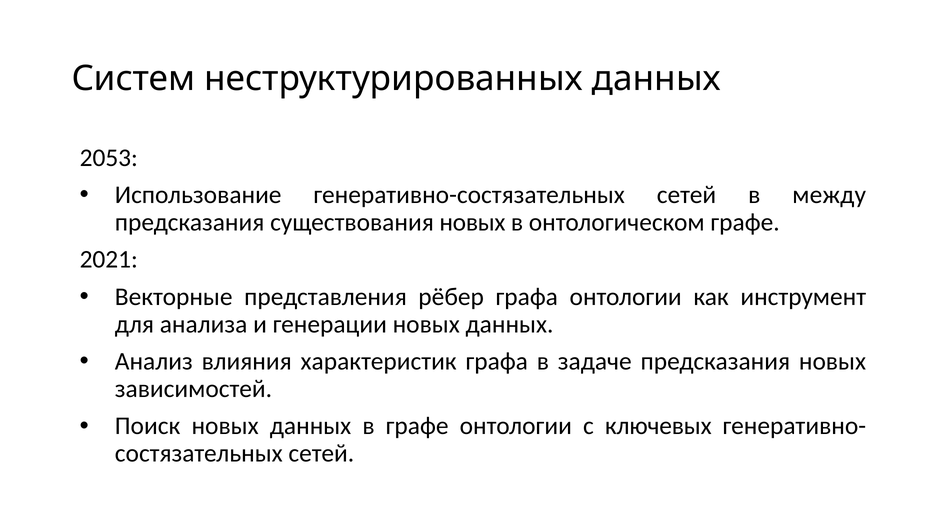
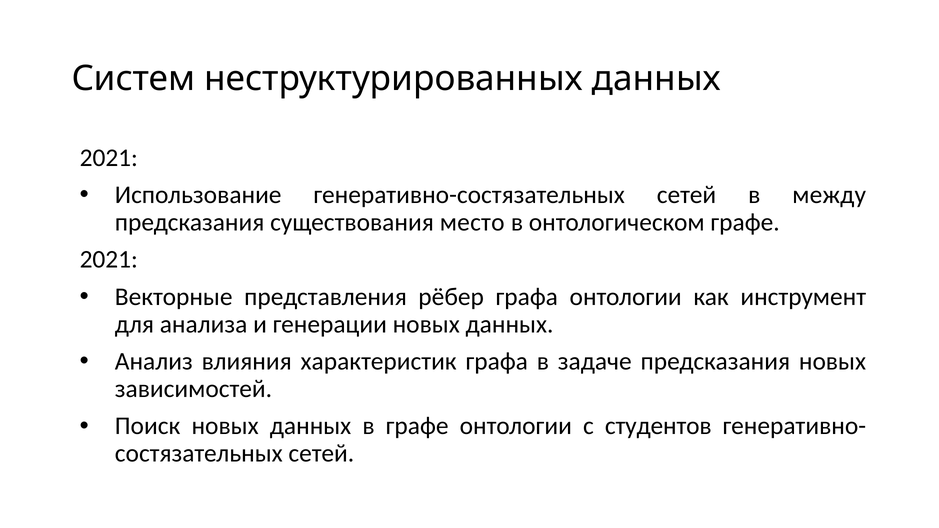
2053 at (109, 158): 2053 -> 2021
существования новых: новых -> место
ключевых: ключевых -> студентов
